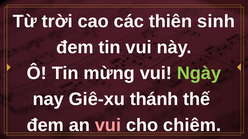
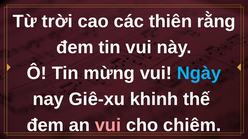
sinh: sinh -> rằng
Ngày colour: light green -> light blue
thánh: thánh -> khinh
